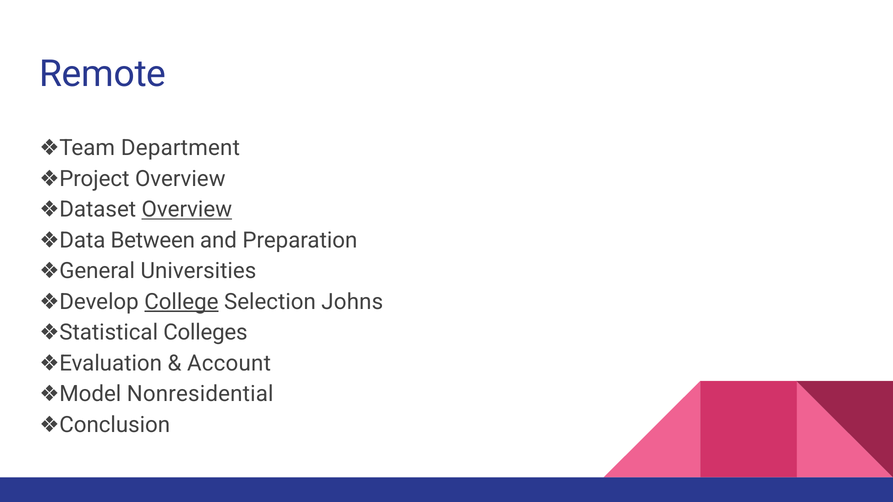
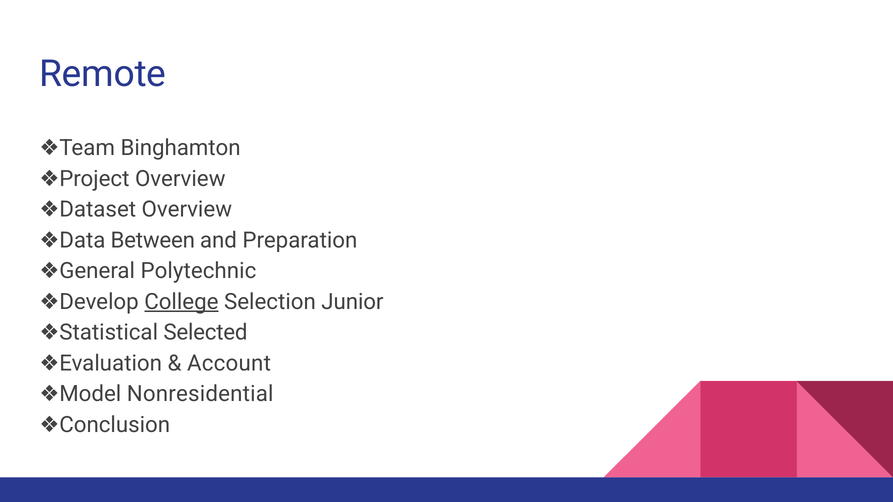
Department: Department -> Binghamton
Overview at (187, 210) underline: present -> none
Universities: Universities -> Polytechnic
Johns: Johns -> Junior
Colleges: Colleges -> Selected
